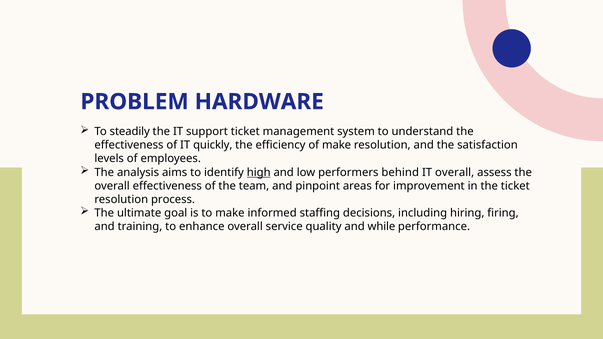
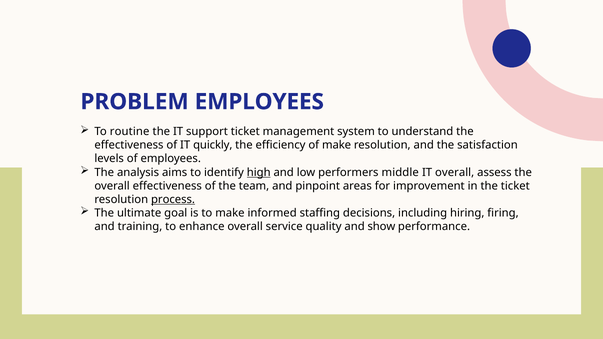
PROBLEM HARDWARE: HARDWARE -> EMPLOYEES
steadily: steadily -> routine
behind: behind -> middle
process underline: none -> present
while: while -> show
